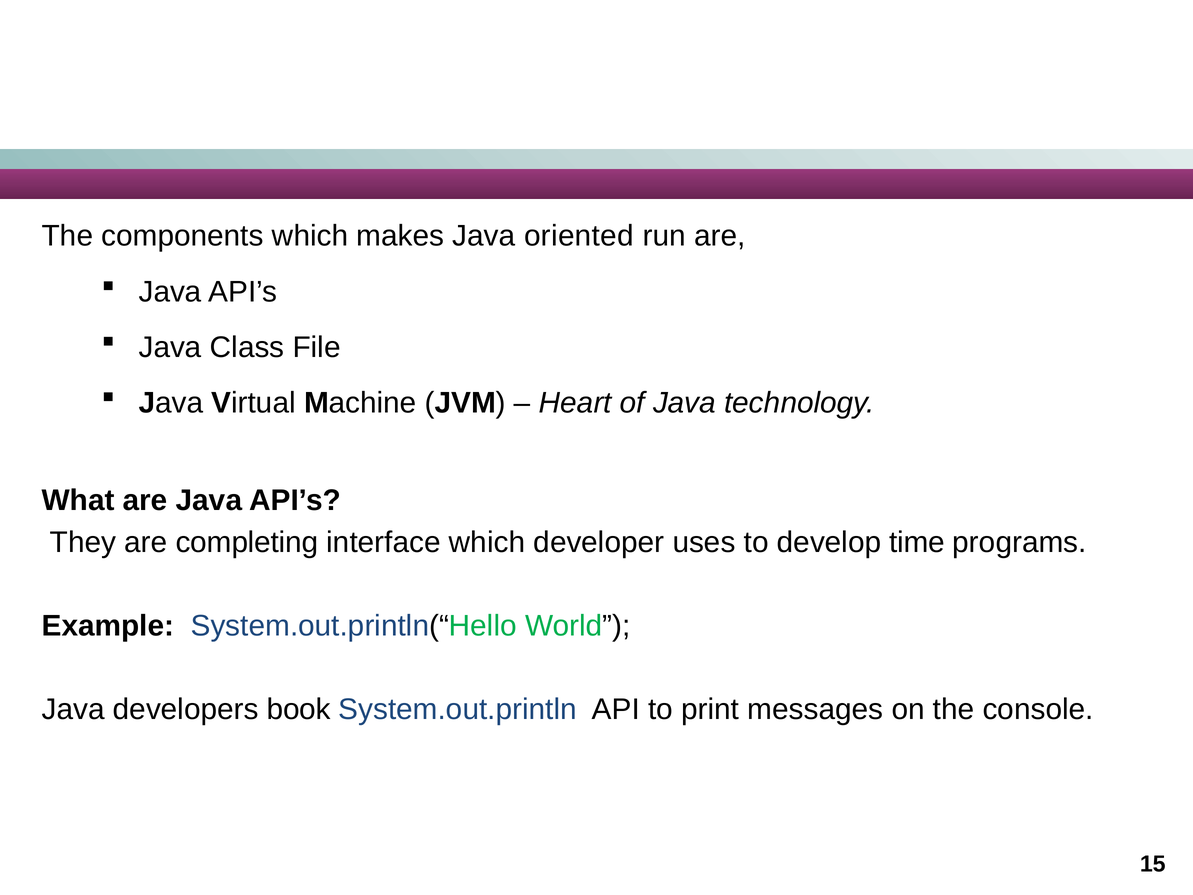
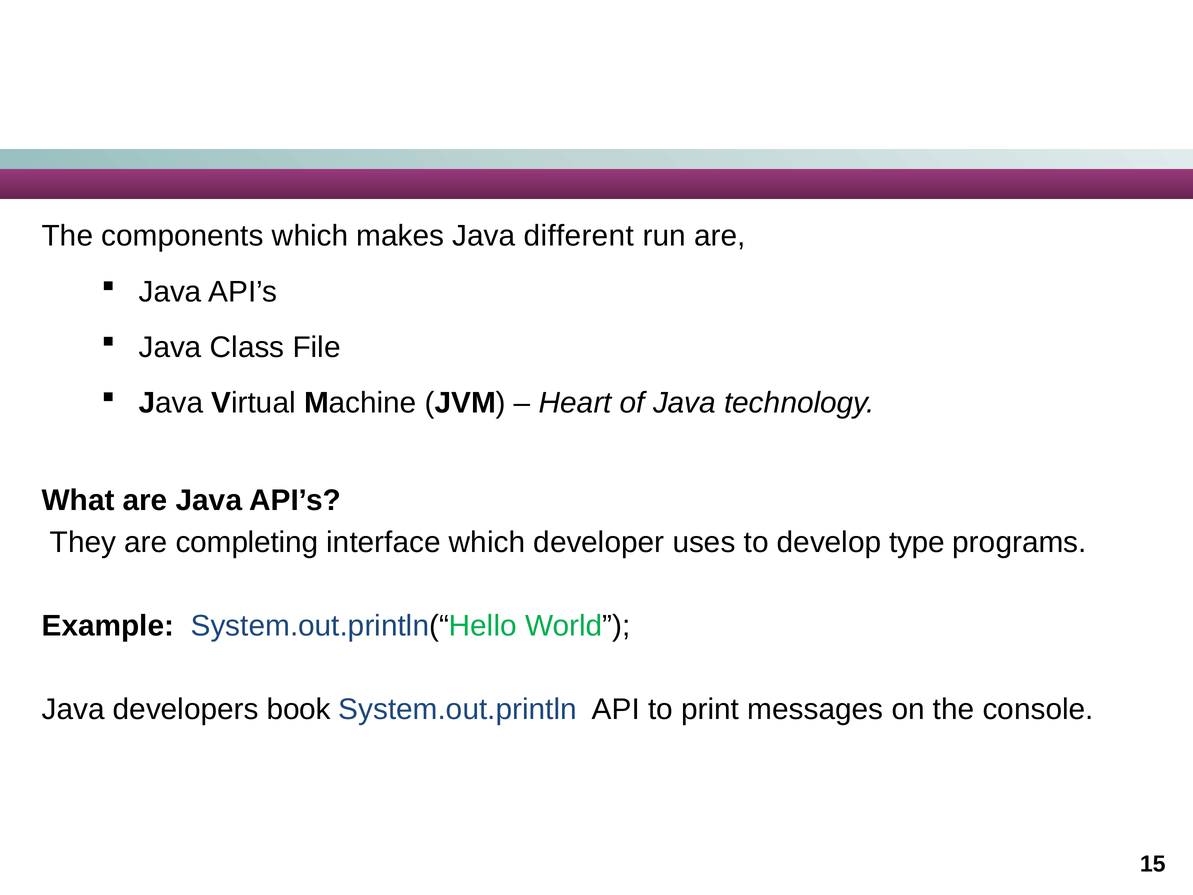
oriented: oriented -> different
time: time -> type
